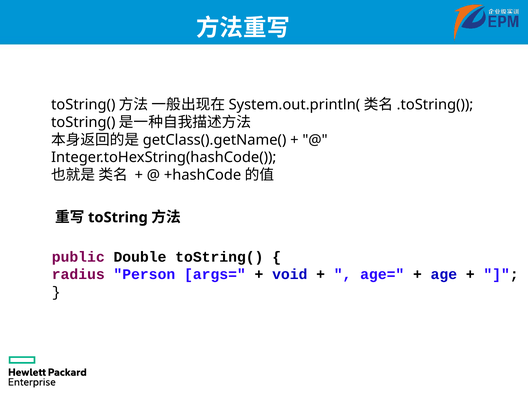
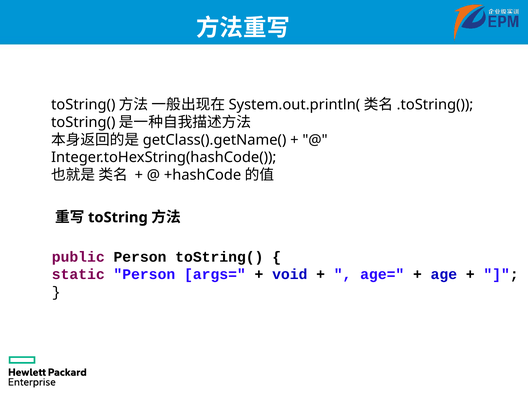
public Double: Double -> Person
radius: radius -> static
